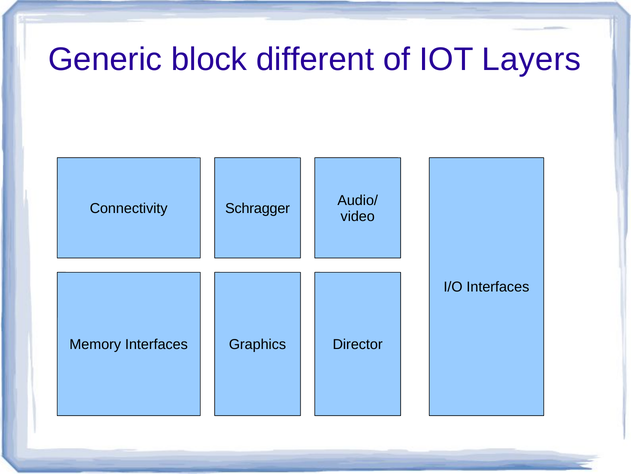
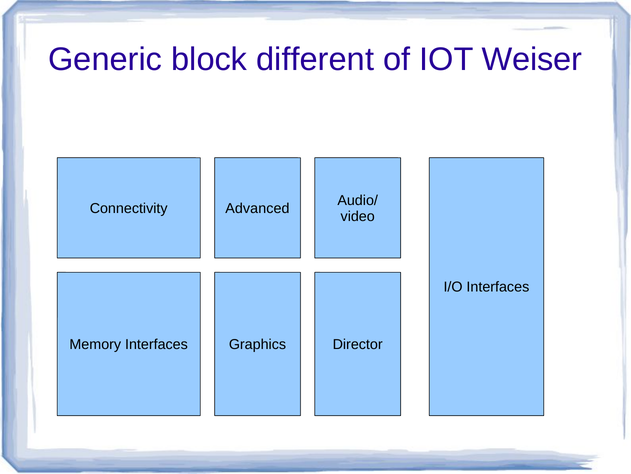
Layers: Layers -> Weiser
Schragger: Schragger -> Advanced
